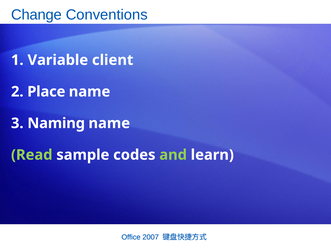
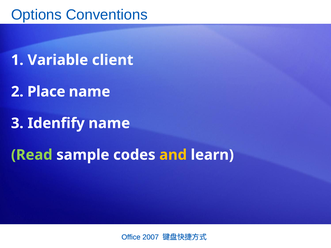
Change: Change -> Options
Naming: Naming -> Idenfify
and colour: light green -> yellow
